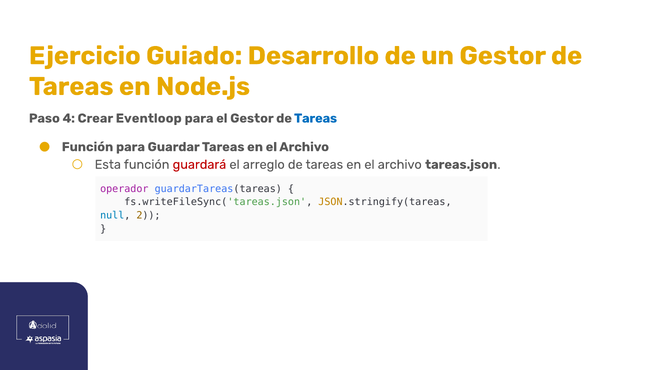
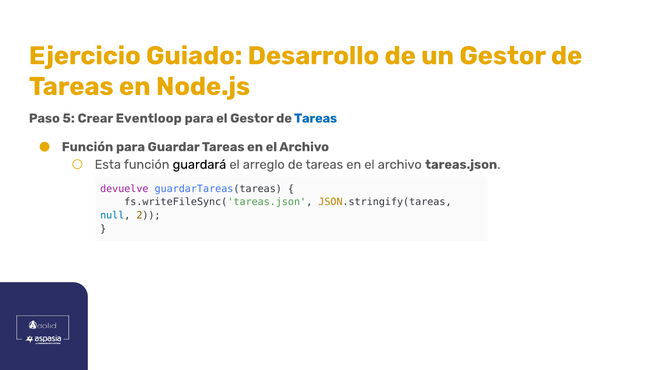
4: 4 -> 5
guardará colour: red -> black
operador: operador -> devuelve
